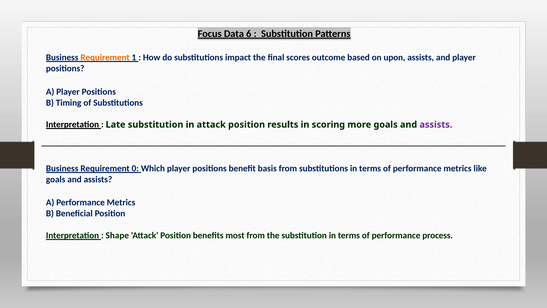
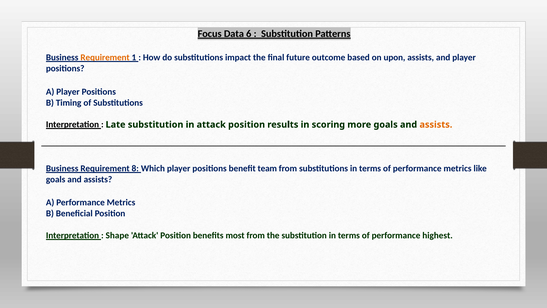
scores: scores -> future
assists at (436, 124) colour: purple -> orange
0: 0 -> 8
basis: basis -> team
process: process -> highest
